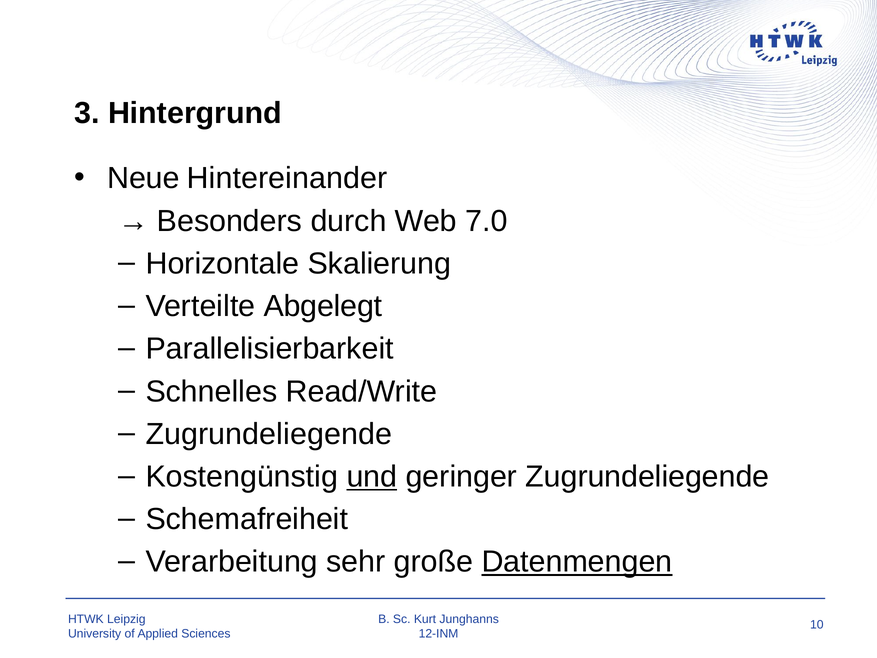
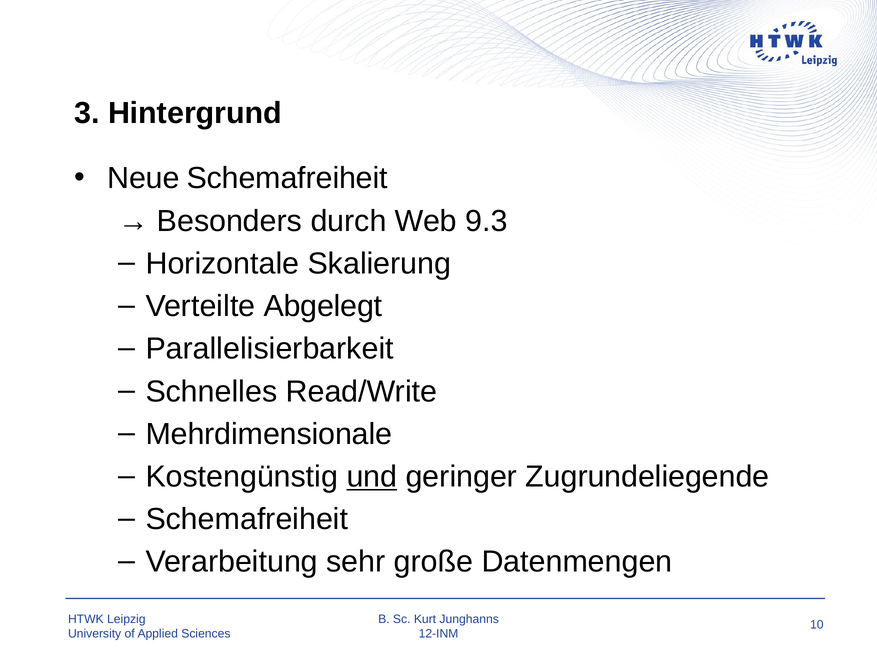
Neue Hintereinander: Hintereinander -> Schemafreiheit
7.0: 7.0 -> 9.3
Zugrundeliegende at (269, 434): Zugrundeliegende -> Mehrdimensionale
Datenmengen underline: present -> none
